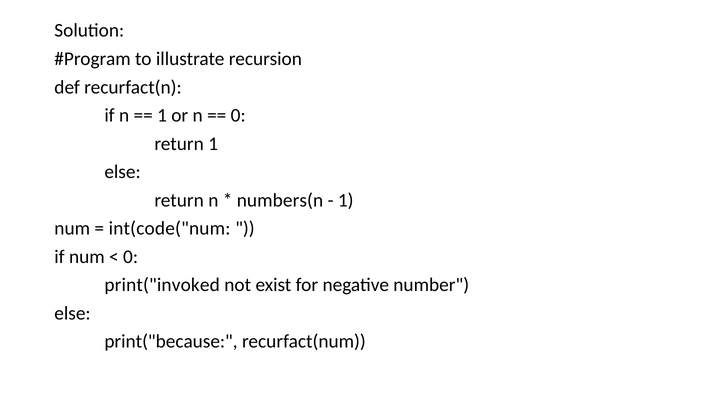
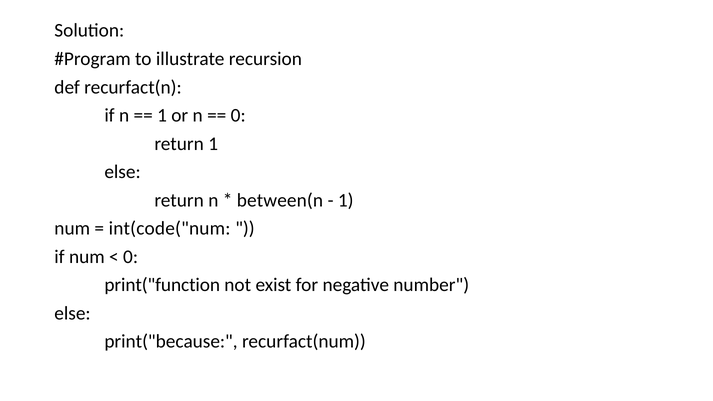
numbers(n: numbers(n -> between(n
print("invoked: print("invoked -> print("function
